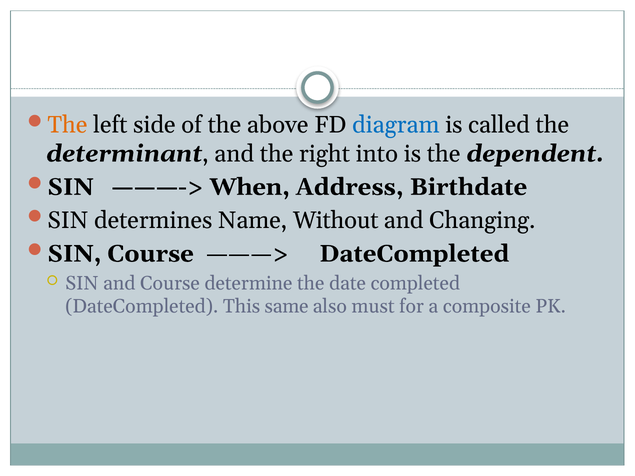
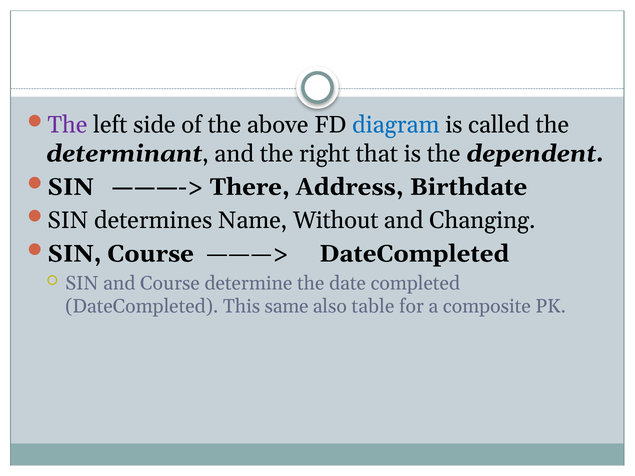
The at (67, 125) colour: orange -> purple
into: into -> that
When: When -> There
must: must -> table
